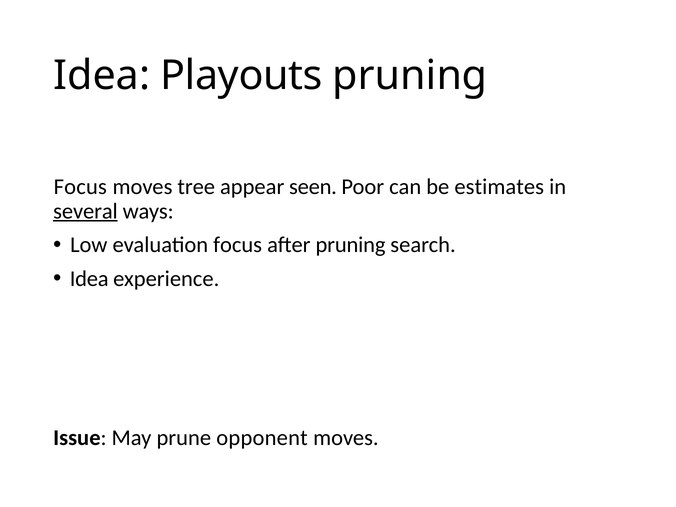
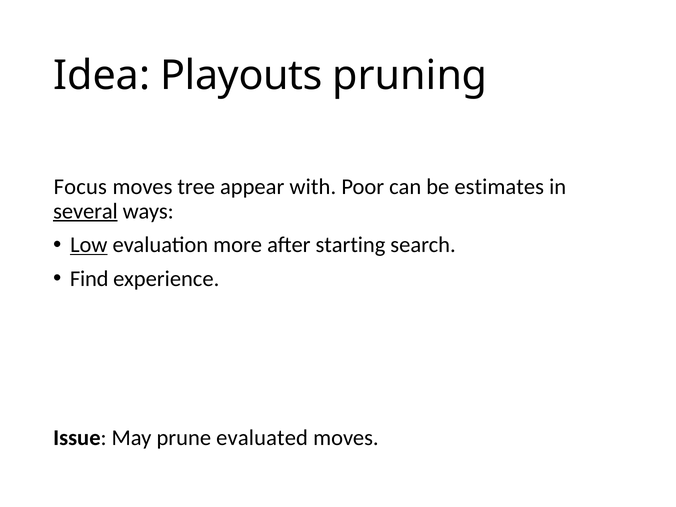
seen: seen -> with
Low underline: none -> present
evaluation focus: focus -> more
after pruning: pruning -> starting
Idea at (89, 279): Idea -> Find
opponent: opponent -> evaluated
